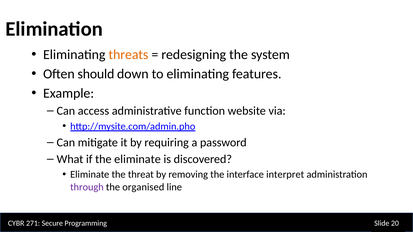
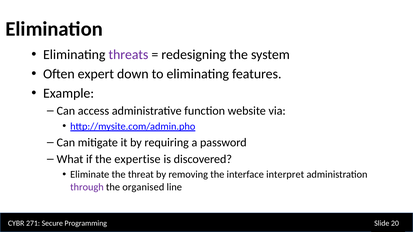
threats colour: orange -> purple
should: should -> expert
the eliminate: eliminate -> expertise
